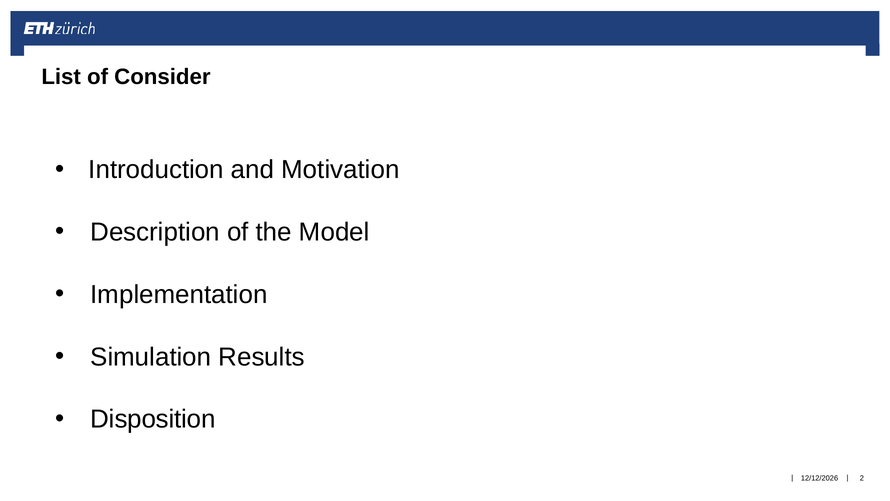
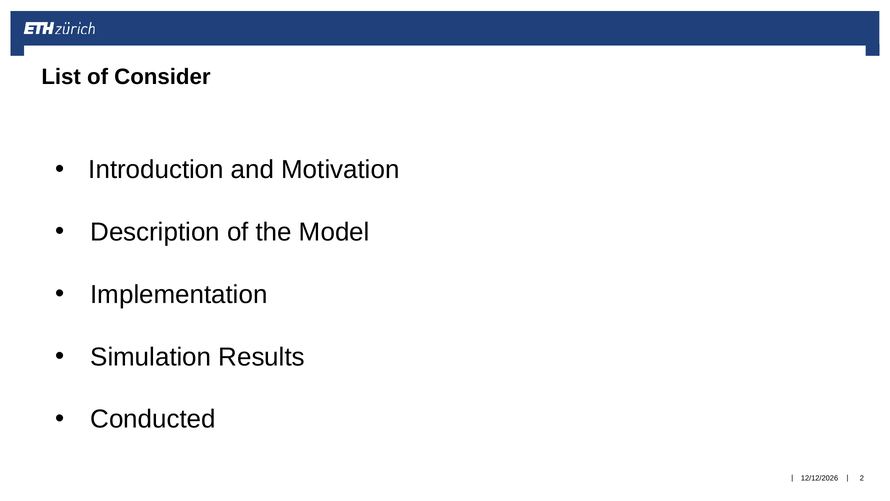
Disposition: Disposition -> Conducted
